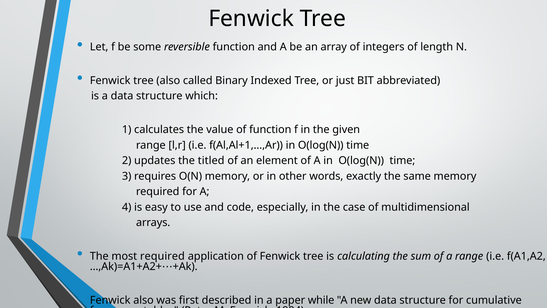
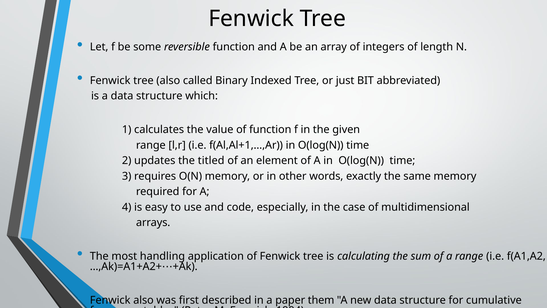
most required: required -> handling
while: while -> them
